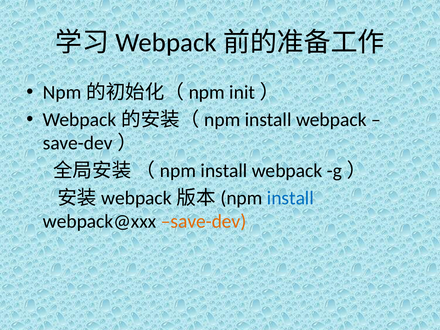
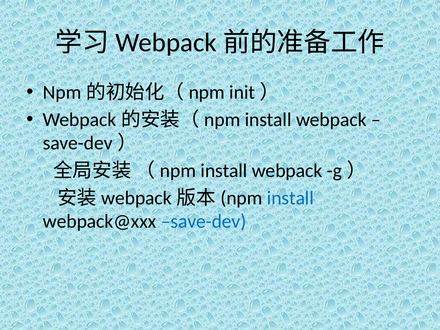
save-dev colour: orange -> blue
